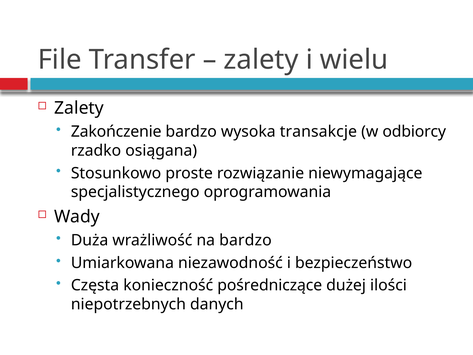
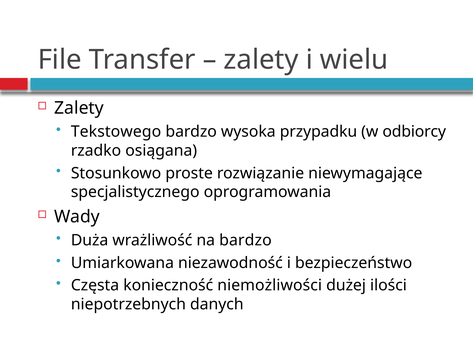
Zakończenie: Zakończenie -> Tekstowego
transakcje: transakcje -> przypadku
pośredniczące: pośredniczące -> niemożliwości
